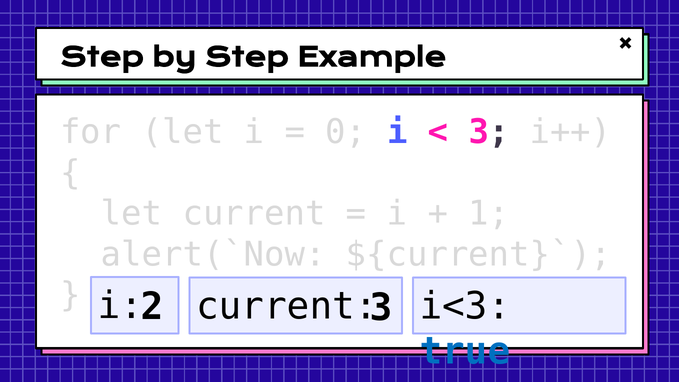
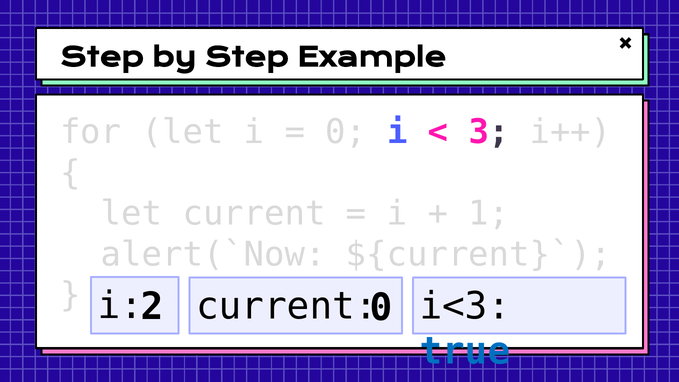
2 3: 3 -> 0
